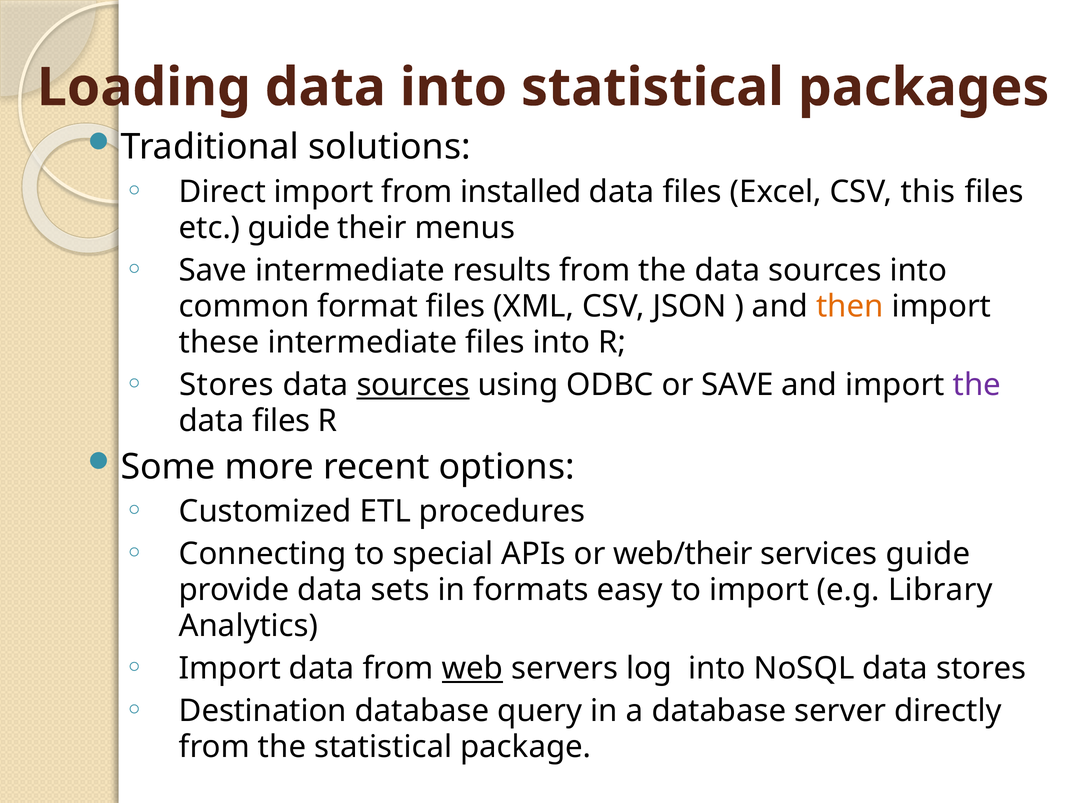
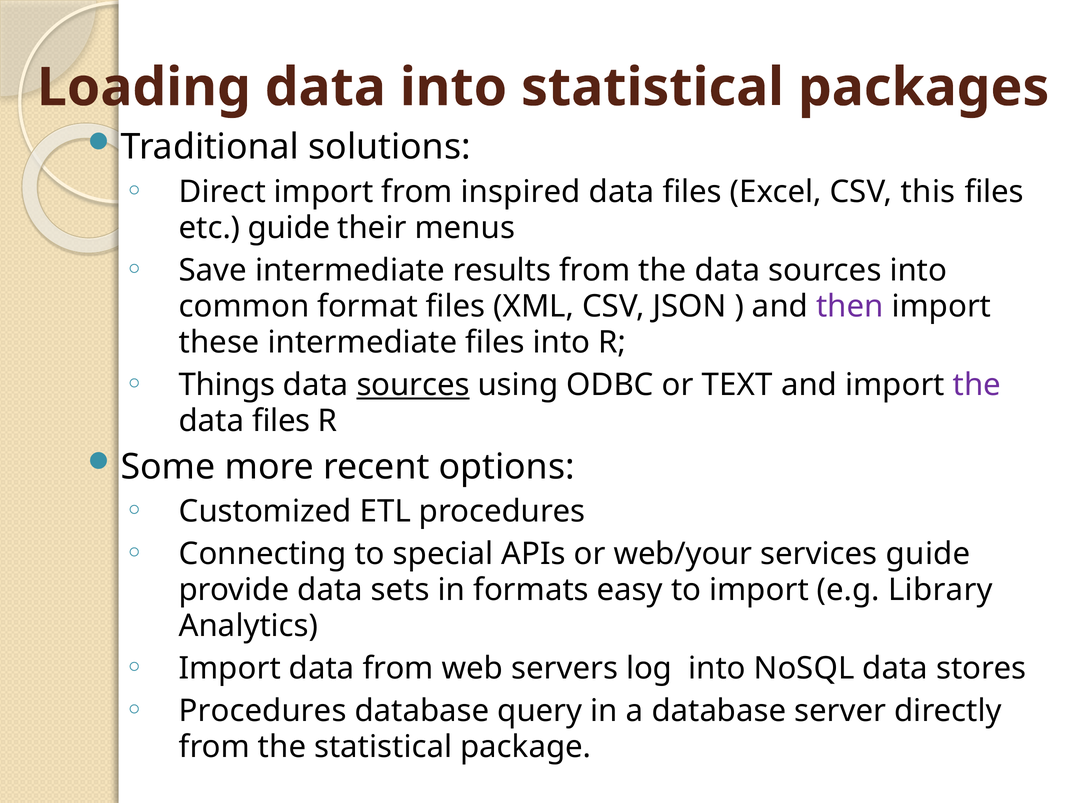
installed: installed -> inspired
then colour: orange -> purple
Stores at (227, 385): Stores -> Things
or SAVE: SAVE -> TEXT
web/their: web/their -> web/your
web underline: present -> none
Destination at (263, 711): Destination -> Procedures
